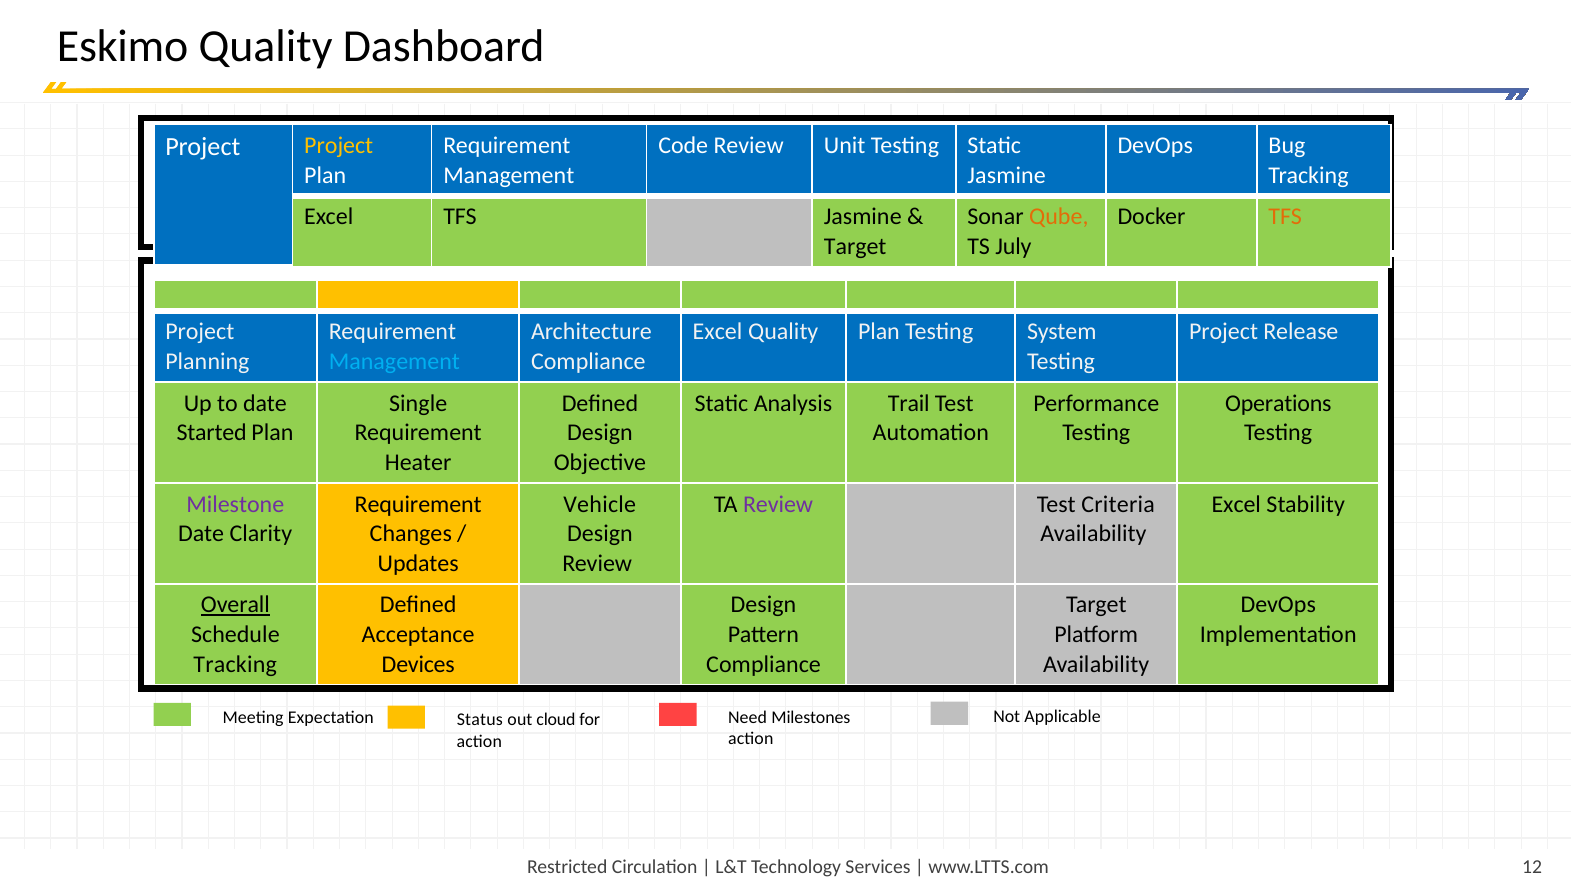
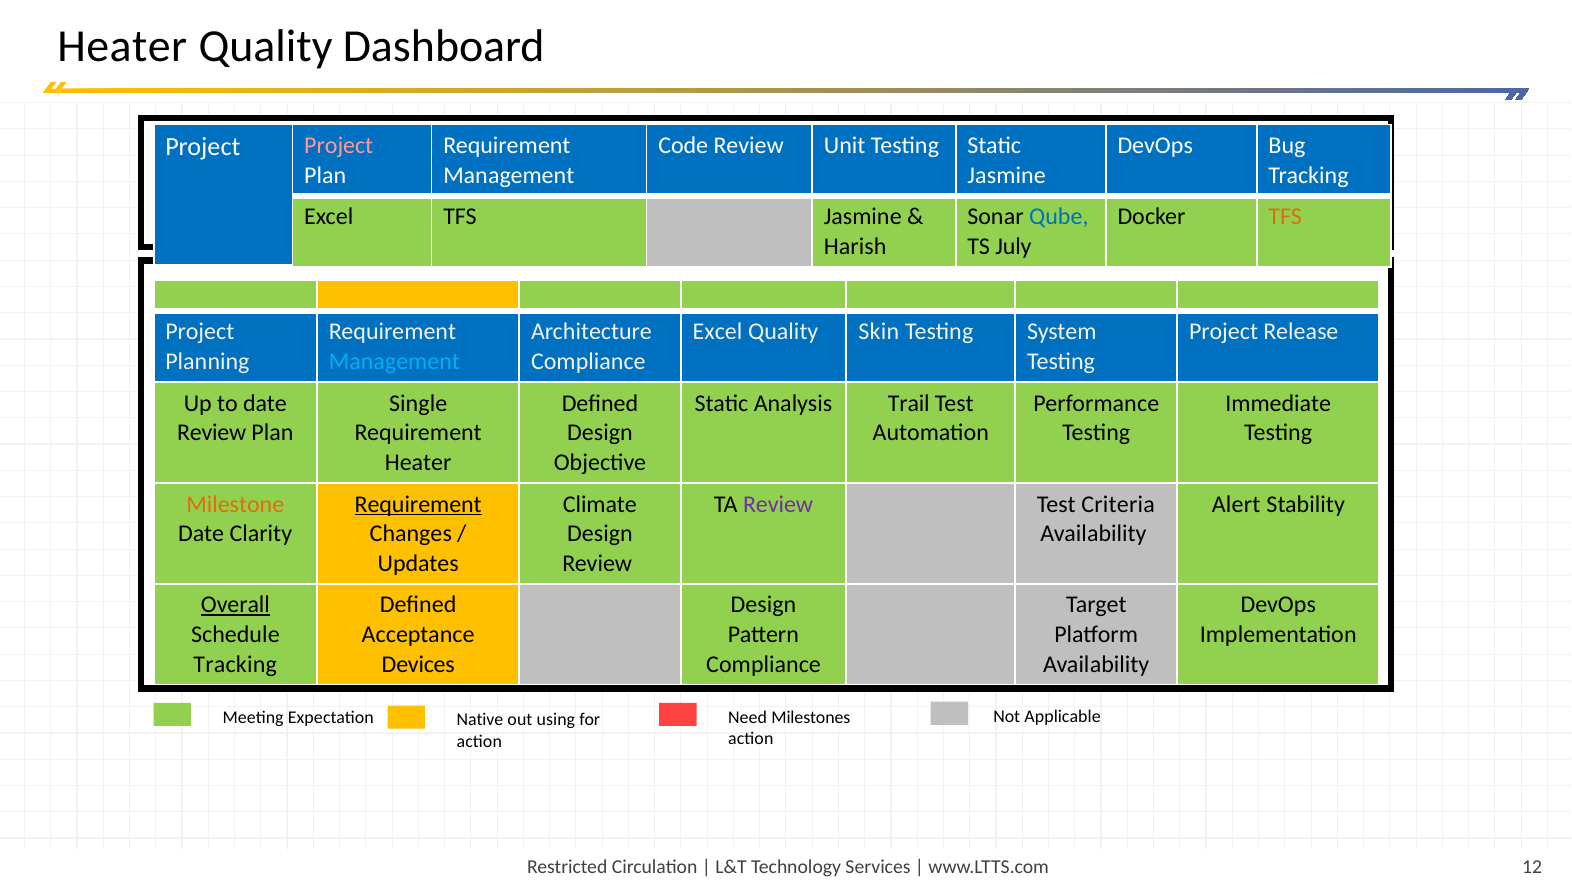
Eskimo at (123, 47): Eskimo -> Heater
Project at (339, 146) colour: yellow -> pink
Qube colour: orange -> blue
Target at (855, 246): Target -> Harish
Quality Plan: Plan -> Skin
Operations: Operations -> Immediate
Started at (212, 433): Started -> Review
Milestone colour: purple -> orange
Requirement at (418, 504) underline: none -> present
Vehicle: Vehicle -> Climate
Excel at (1236, 504): Excel -> Alert
Status: Status -> Native
cloud: cloud -> using
